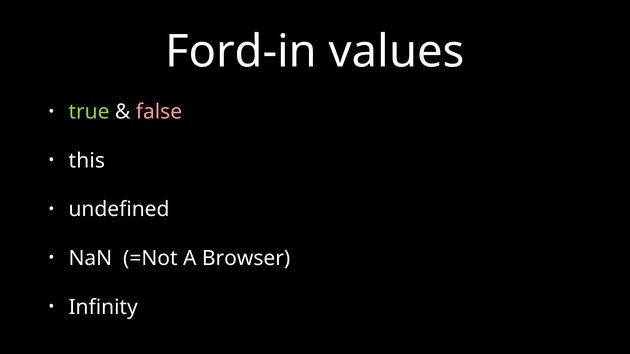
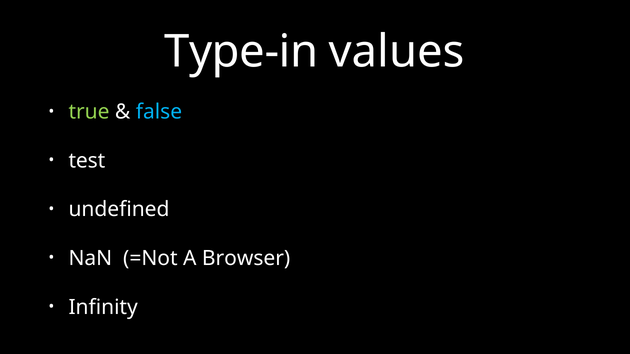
Ford-in: Ford-in -> Type-in
false colour: pink -> light blue
this: this -> test
